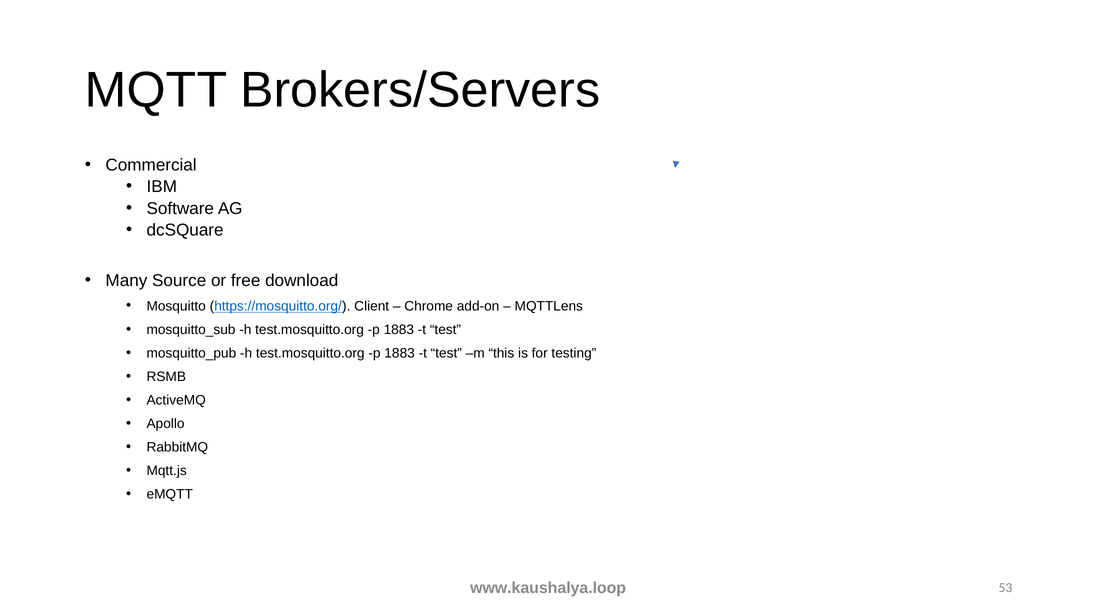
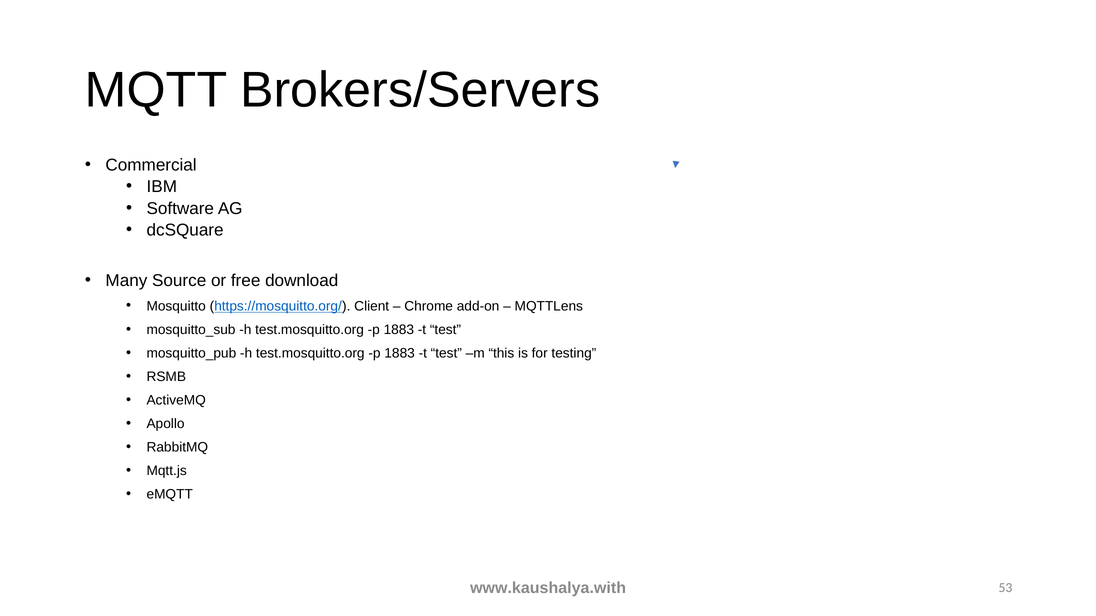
www.kaushalya.loop: www.kaushalya.loop -> www.kaushalya.with
